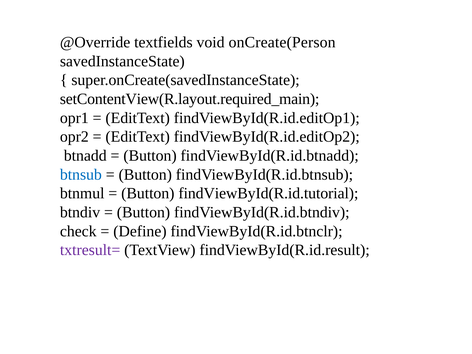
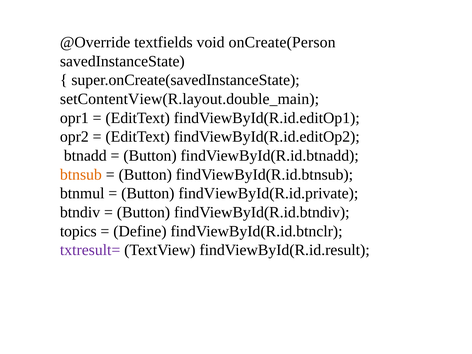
setContentView(R.layout.required_main: setContentView(R.layout.required_main -> setContentView(R.layout.double_main
btnsub colour: blue -> orange
findViewById(R.id.tutorial: findViewById(R.id.tutorial -> findViewById(R.id.private
check: check -> topics
